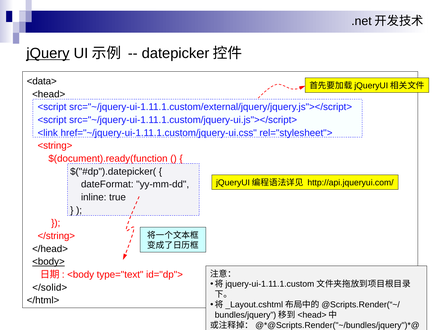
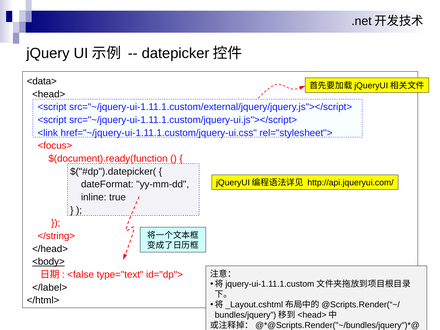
jQuery underline: present -> none
<string>: <string> -> <focus>
<body: <body -> <false
</solid>: </solid> -> </label>
